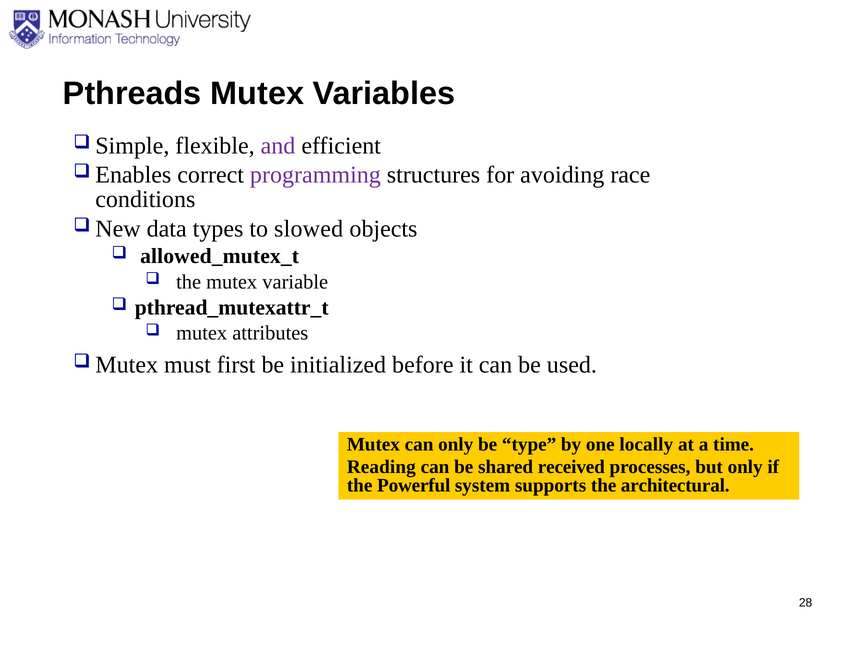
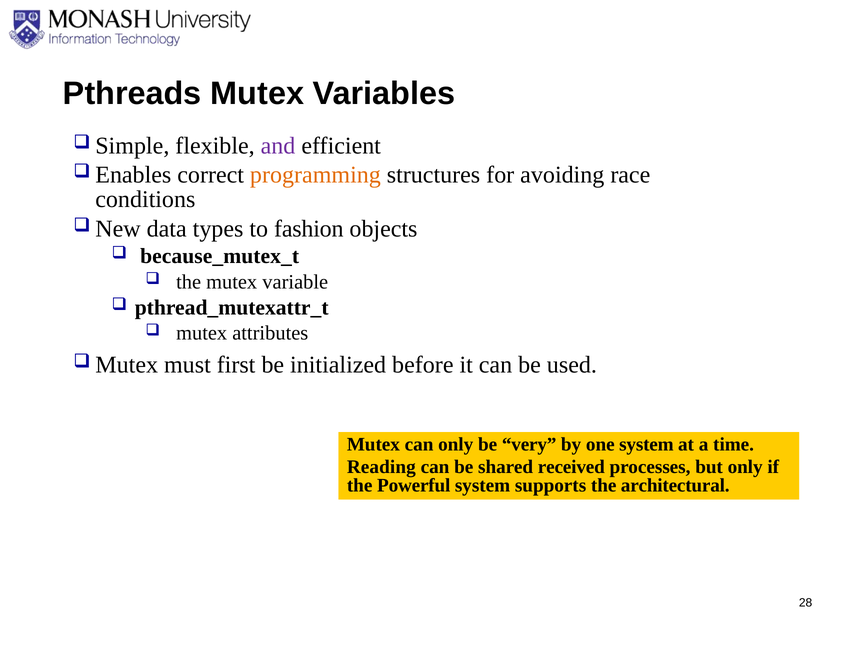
programming colour: purple -> orange
slowed: slowed -> fashion
allowed_mutex_t: allowed_mutex_t -> because_mutex_t
type: type -> very
one locally: locally -> system
